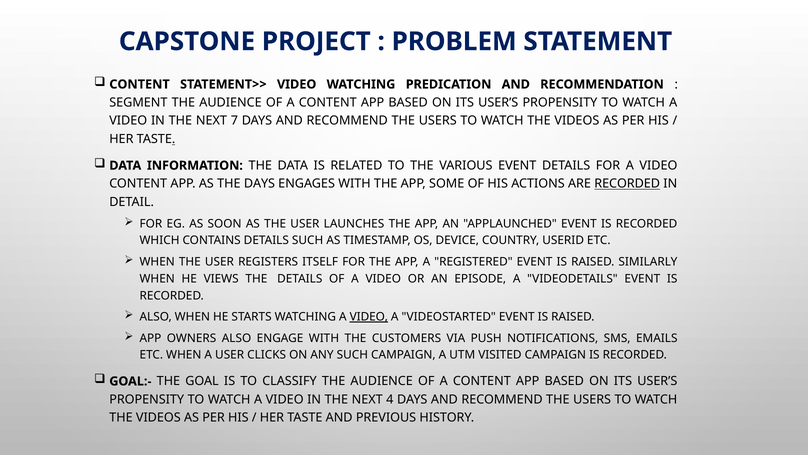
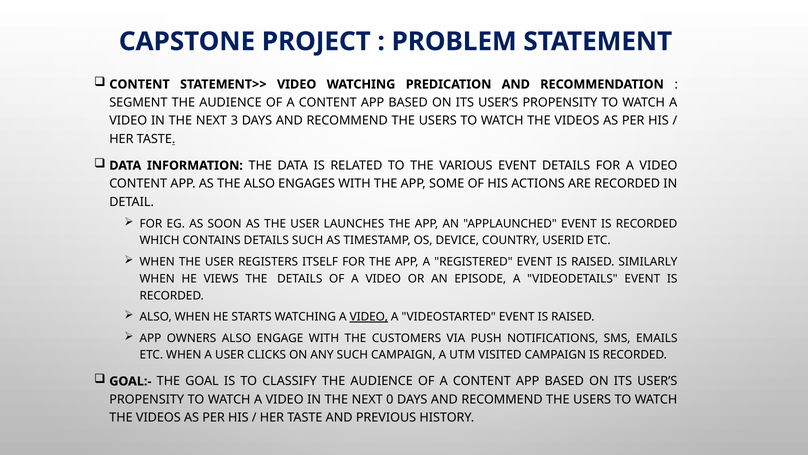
7: 7 -> 3
THE DAYS: DAYS -> ALSO
RECORDED at (627, 184) underline: present -> none
4: 4 -> 0
